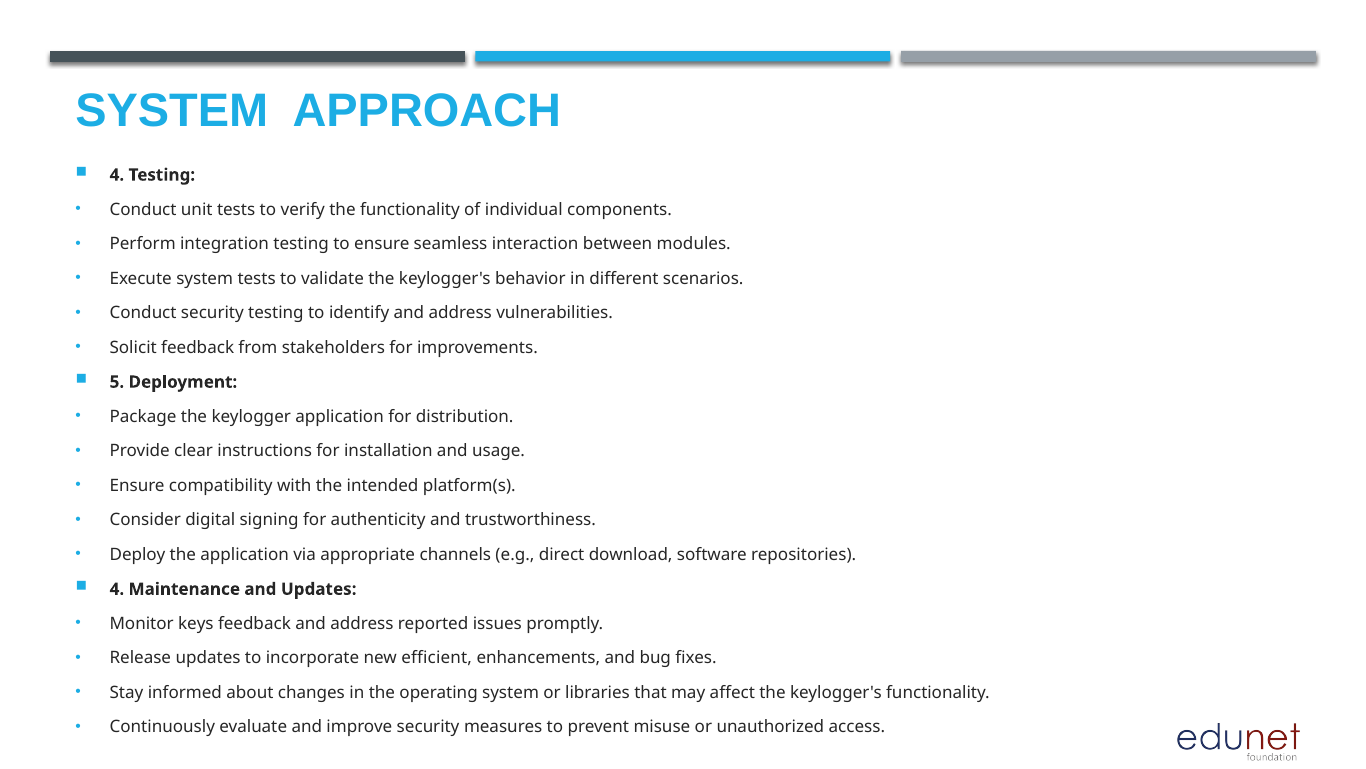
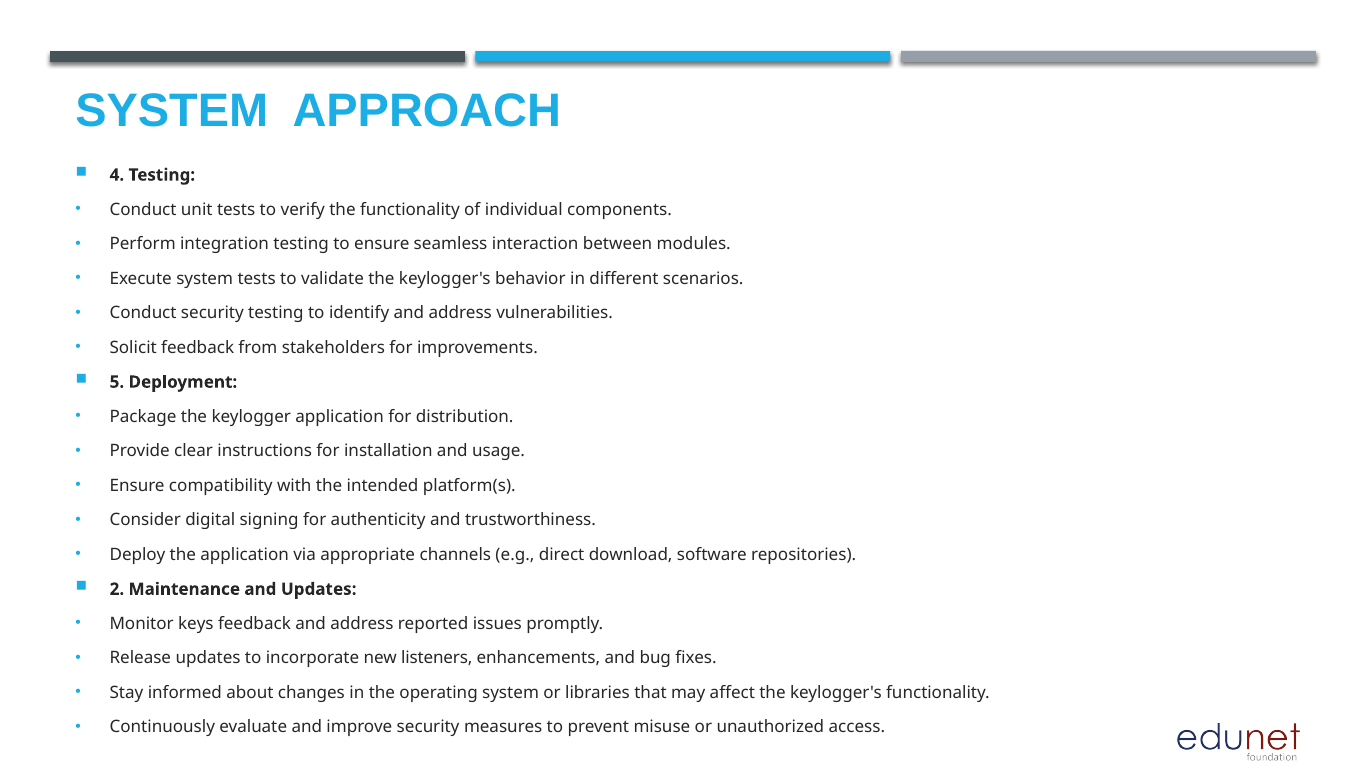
4 at (117, 589): 4 -> 2
efficient: efficient -> listeners
